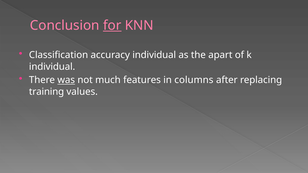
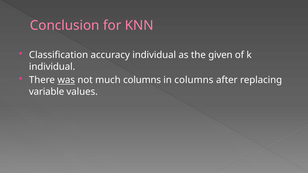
for underline: present -> none
apart: apart -> given
much features: features -> columns
training: training -> variable
